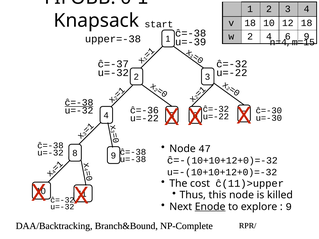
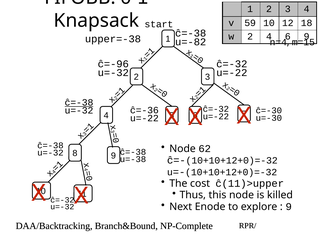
v 18: 18 -> 59
u=-39: u=-39 -> u=-82
ĉ=-37: ĉ=-37 -> ĉ=-96
47: 47 -> 62
Enode underline: present -> none
